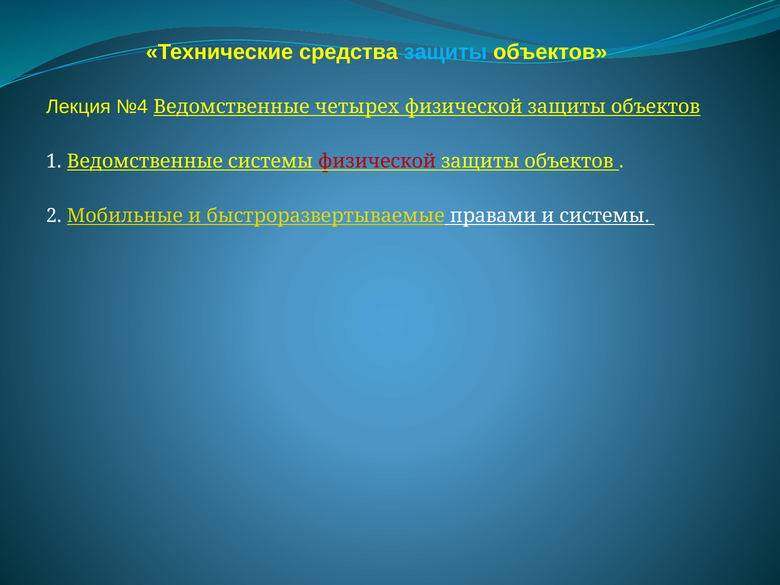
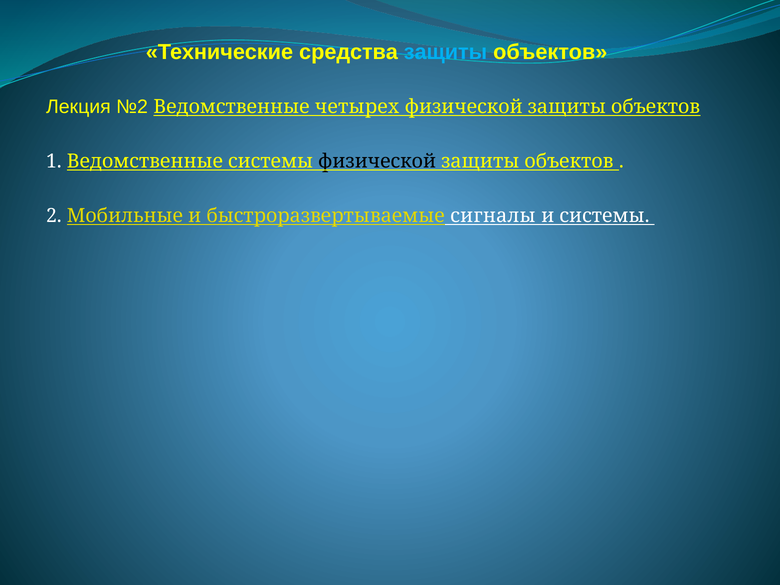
№4: №4 -> №2
физической at (377, 161) colour: red -> black
правами: правами -> сигналы
